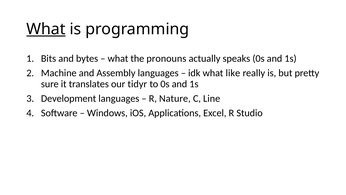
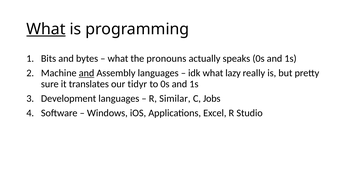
and at (87, 73) underline: none -> present
like: like -> lazy
Nature: Nature -> Similar
Line: Line -> Jobs
